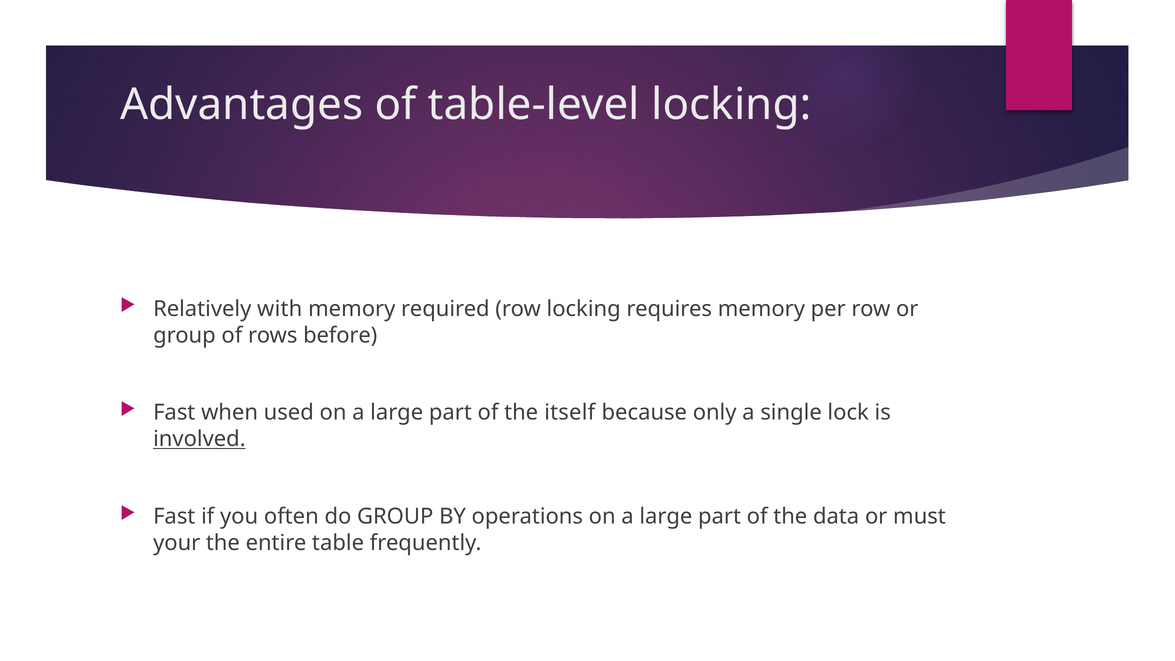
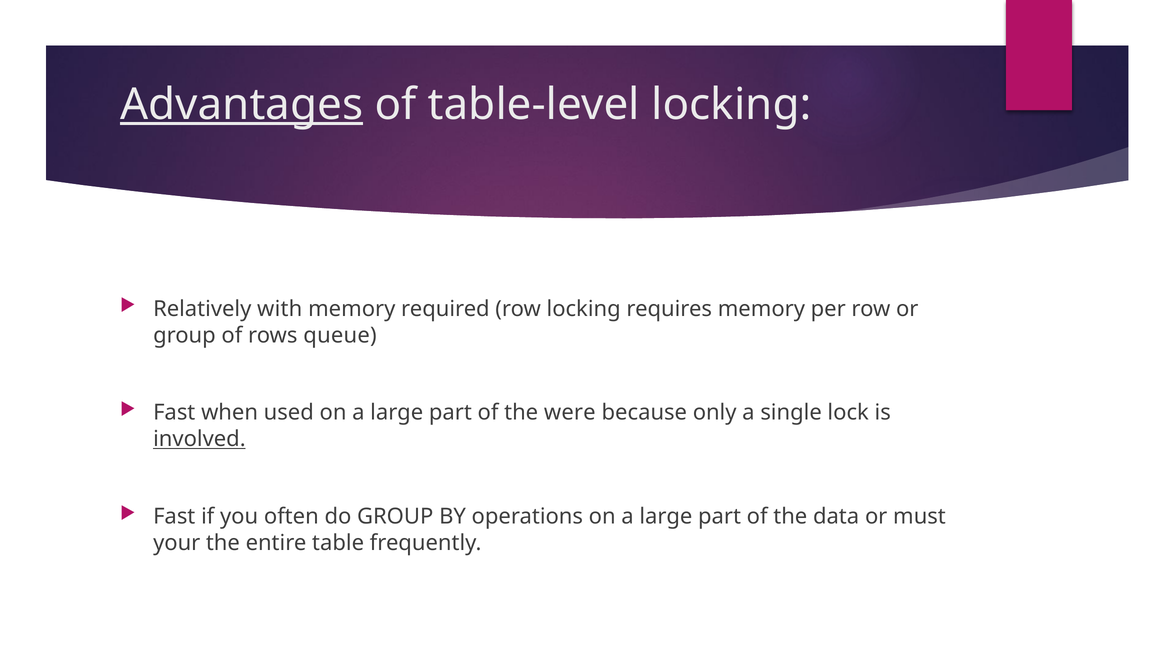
Advantages underline: none -> present
before: before -> queue
itself: itself -> were
